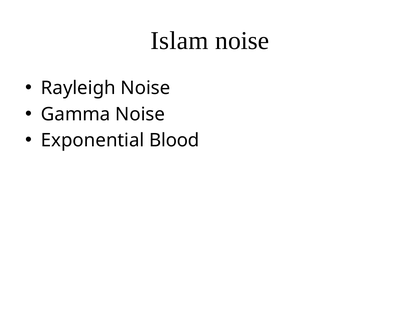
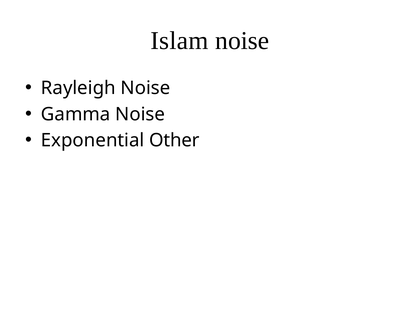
Blood: Blood -> Other
